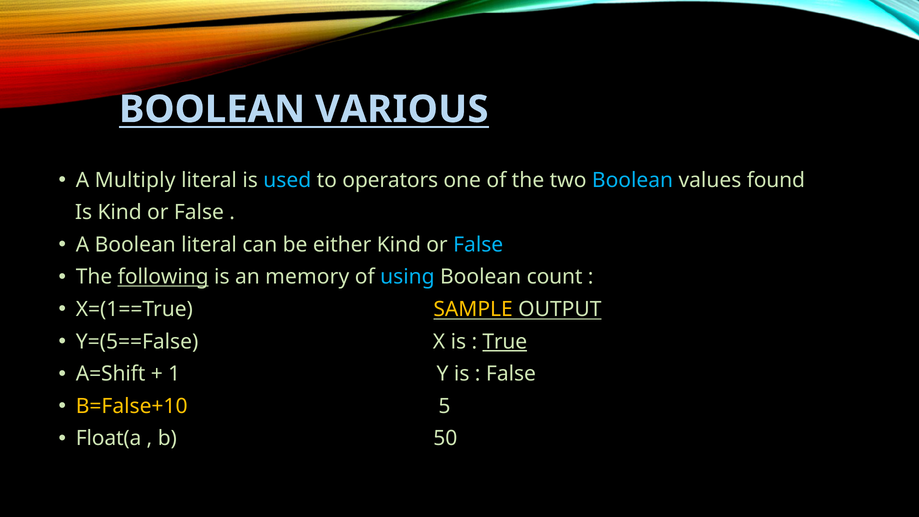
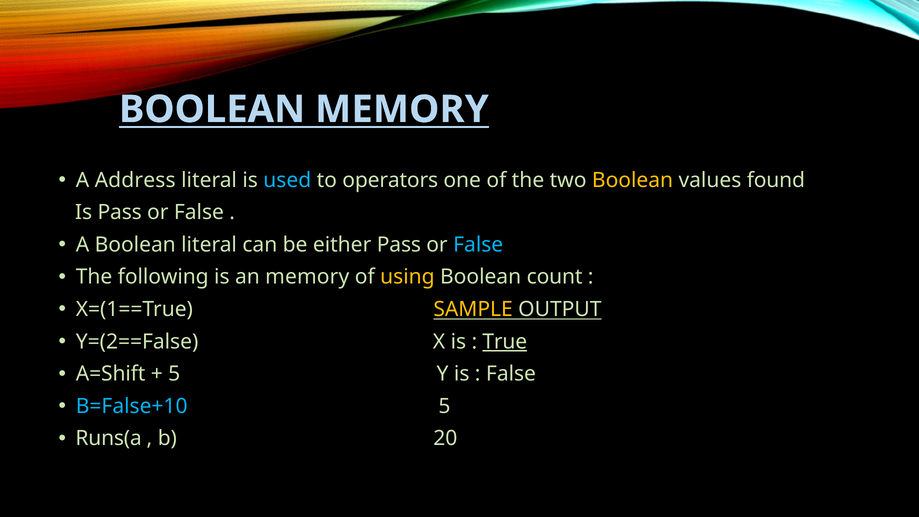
BOOLEAN VARIOUS: VARIOUS -> MEMORY
Multiply: Multiply -> Address
Boolean at (633, 180) colour: light blue -> yellow
Is Kind: Kind -> Pass
either Kind: Kind -> Pass
following underline: present -> none
using colour: light blue -> yellow
Y=(5==False: Y=(5==False -> Y=(2==False
1 at (174, 374): 1 -> 5
B=False+10 colour: yellow -> light blue
Float(a: Float(a -> Runs(a
50: 50 -> 20
